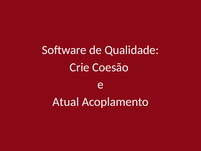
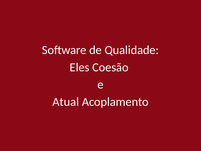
Crie: Crie -> Eles
